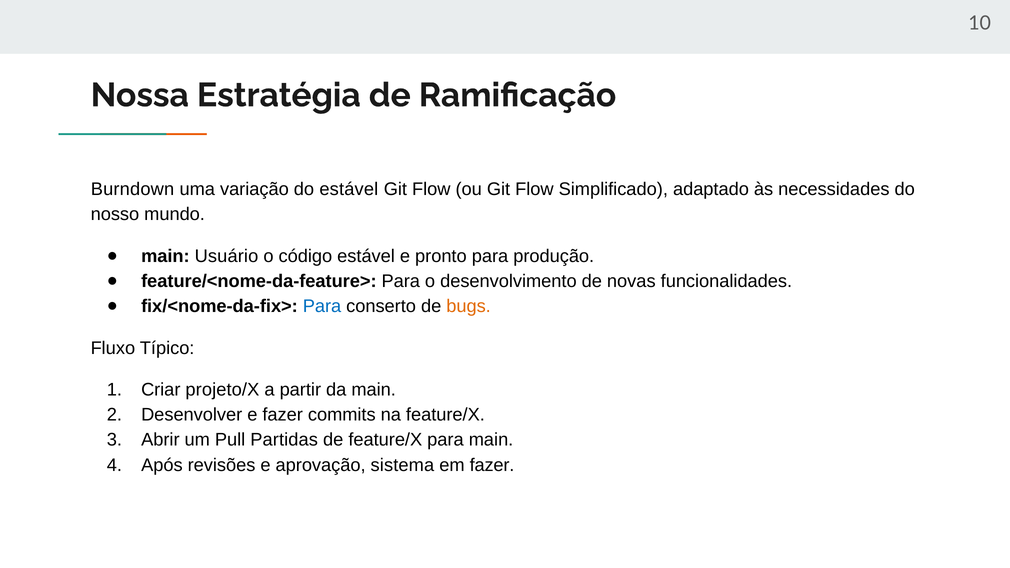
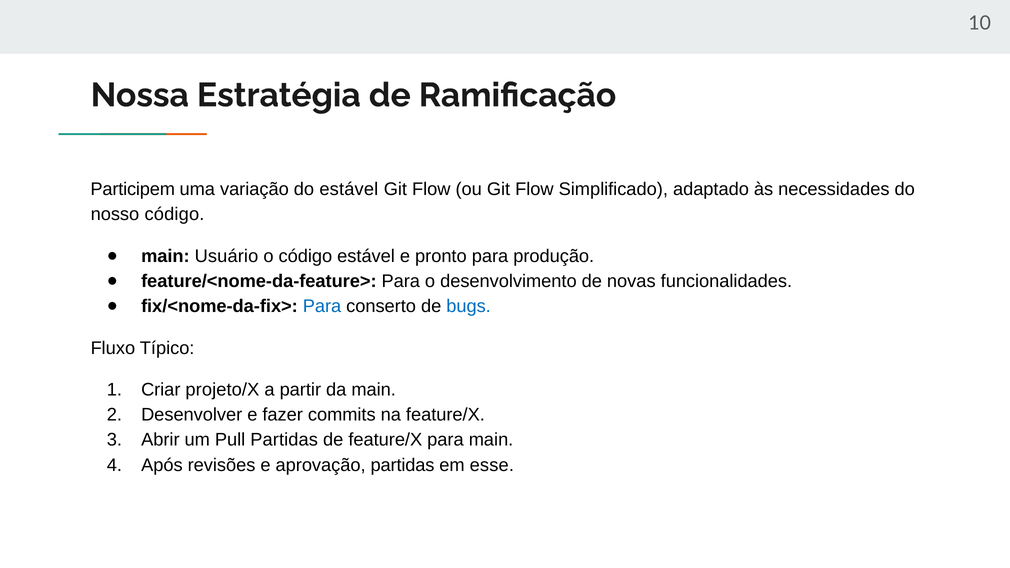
Burndown: Burndown -> Participem
nosso mundo: mundo -> código
bugs colour: orange -> blue
aprovação sistema: sistema -> partidas
em fazer: fazer -> esse
